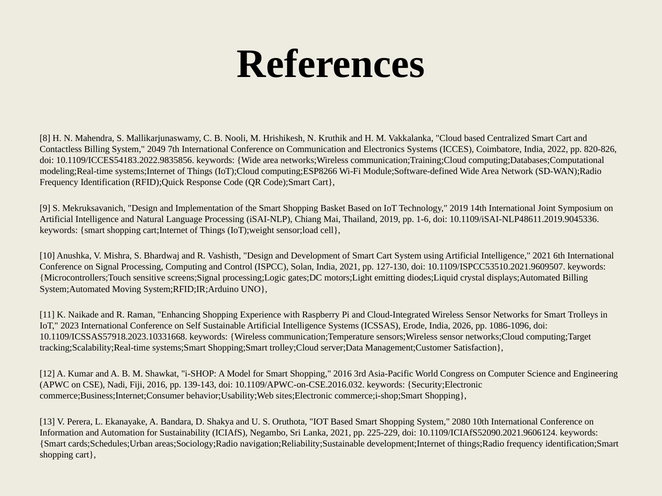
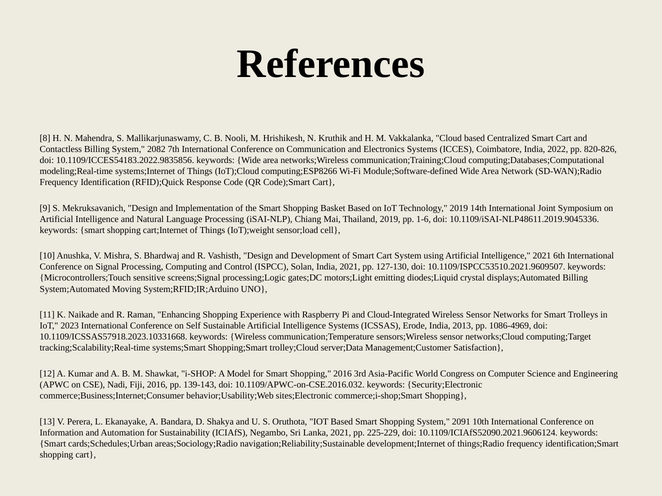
2049: 2049 -> 2082
2026: 2026 -> 2013
1086-1096: 1086-1096 -> 1086-4969
2080: 2080 -> 2091
